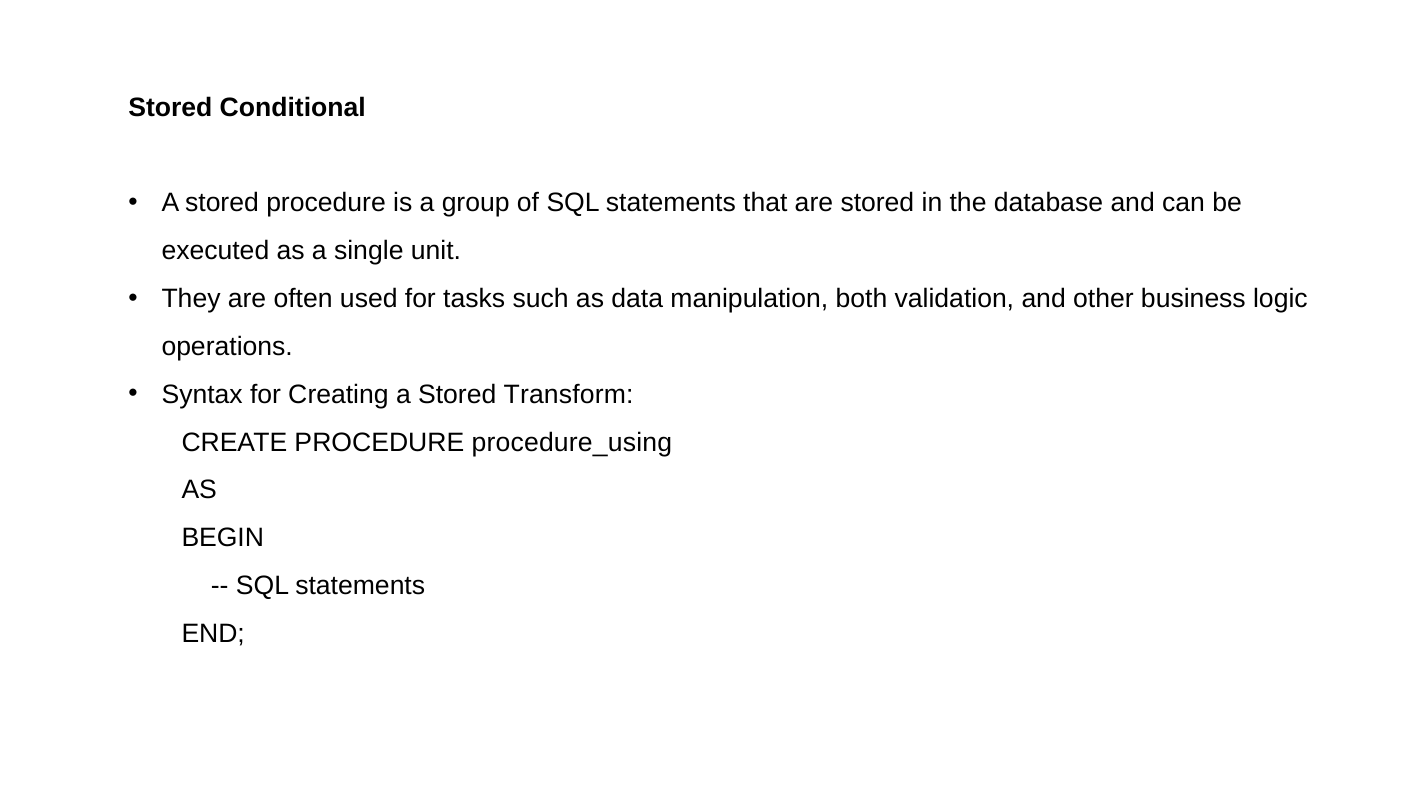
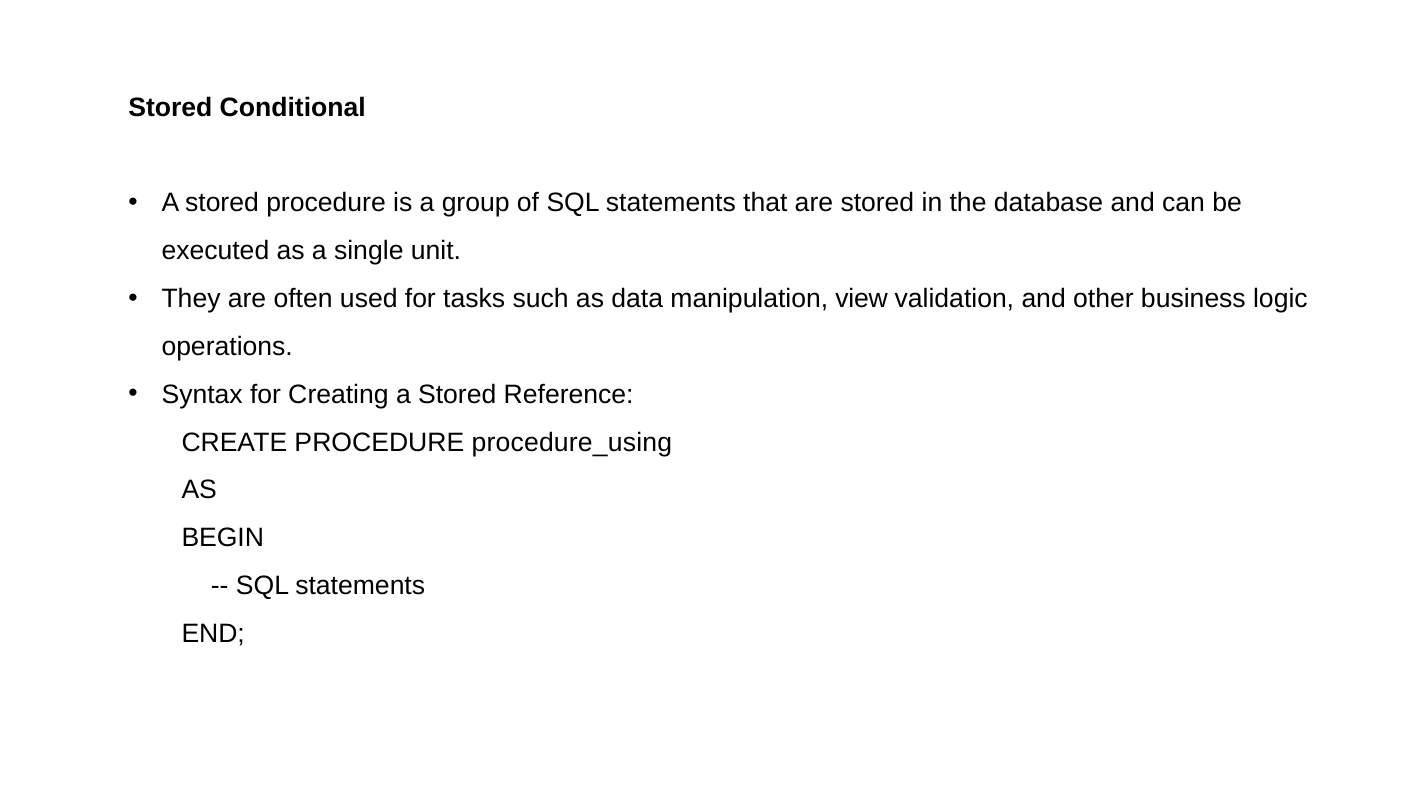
both: both -> view
Transform: Transform -> Reference
